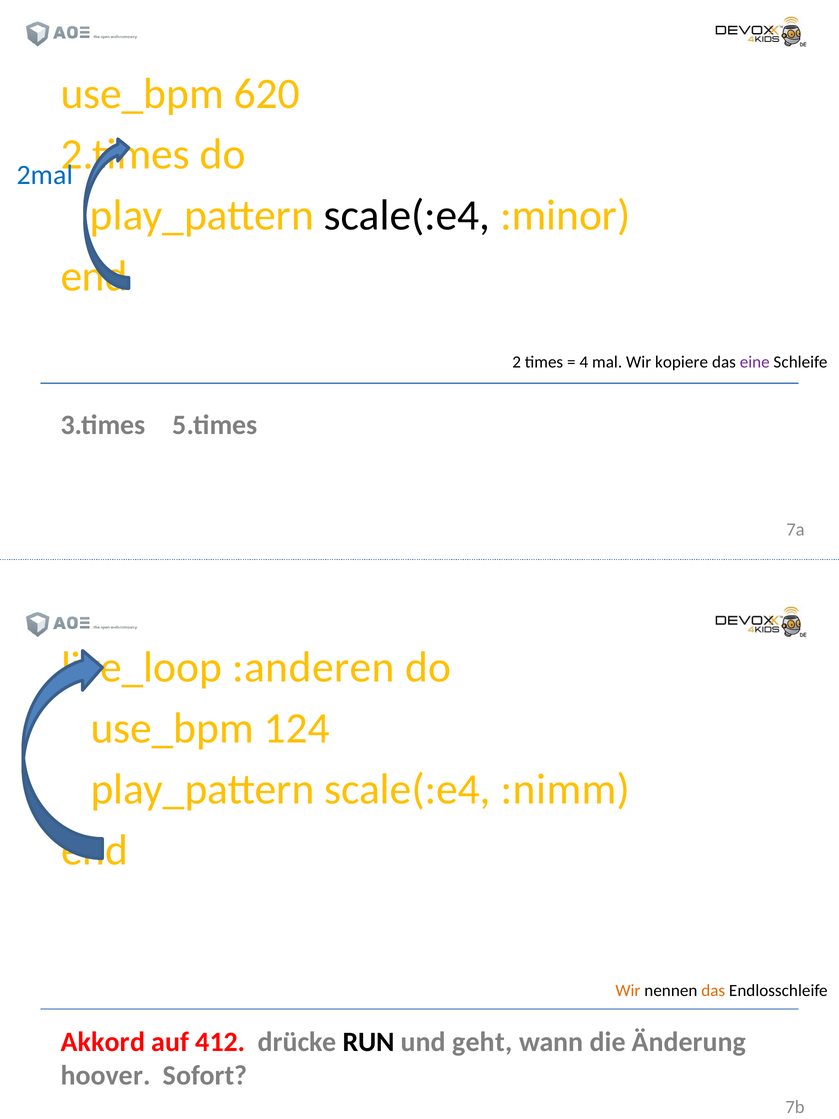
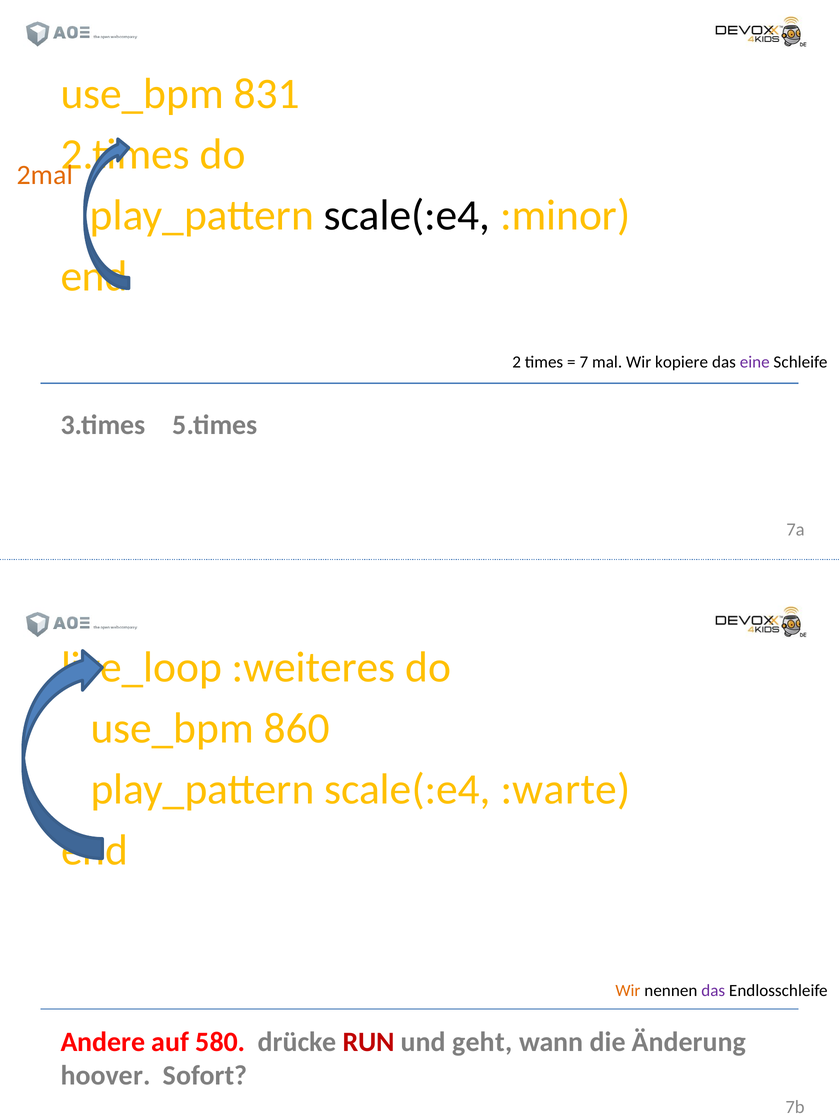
620: 620 -> 831
2mal colour: blue -> orange
4: 4 -> 7
:anderen: :anderen -> :weiteres
124: 124 -> 860
:nimm: :nimm -> :warte
das at (713, 990) colour: orange -> purple
Akkord: Akkord -> Andere
412: 412 -> 580
RUN colour: black -> red
